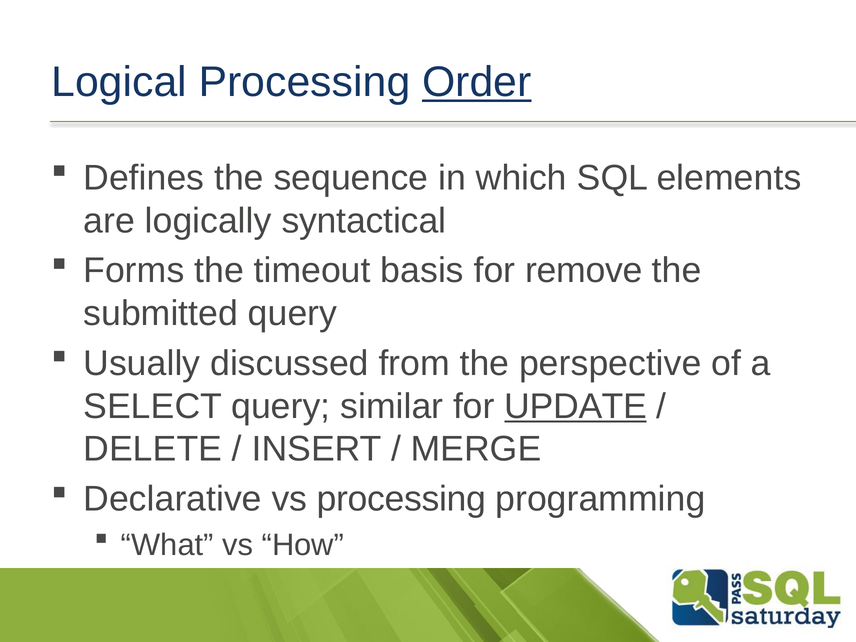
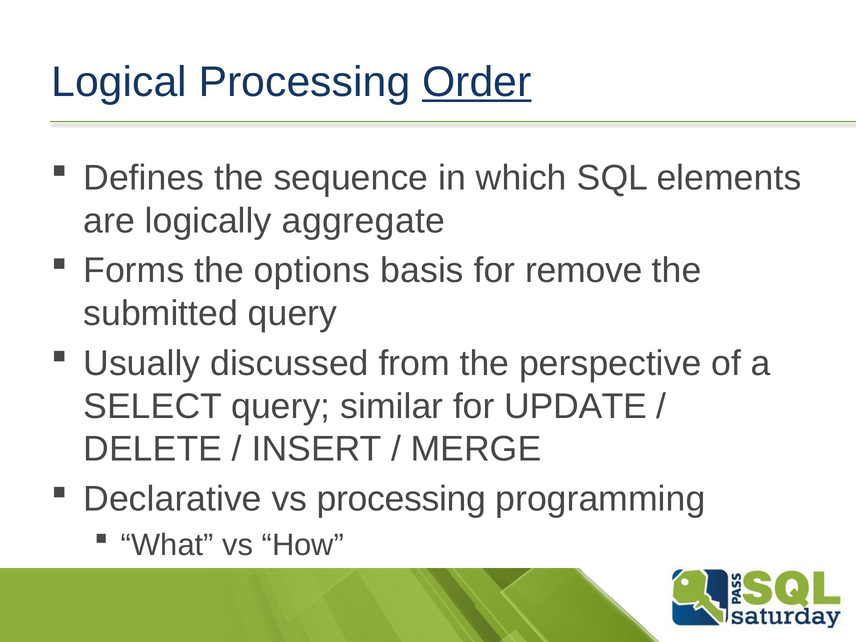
syntactical: syntactical -> aggregate
timeout: timeout -> options
UPDATE underline: present -> none
